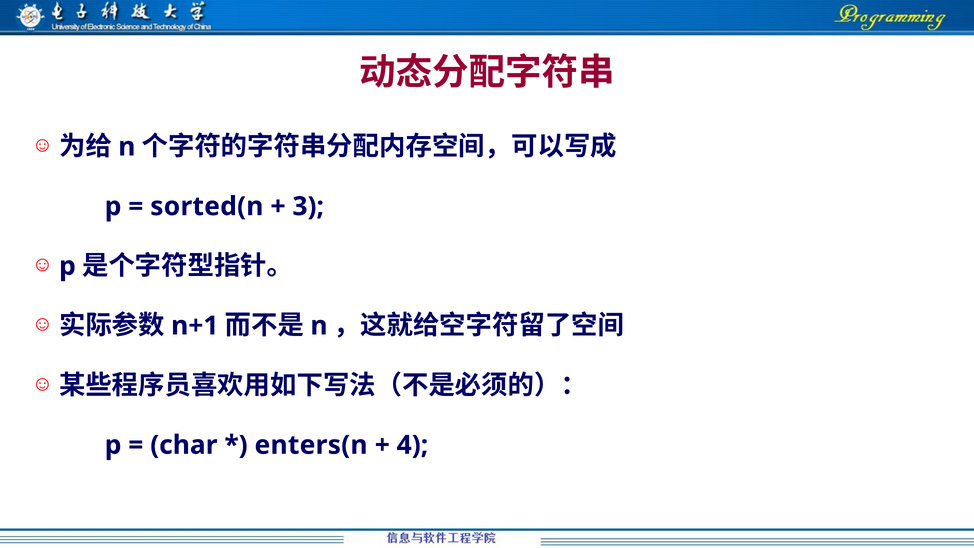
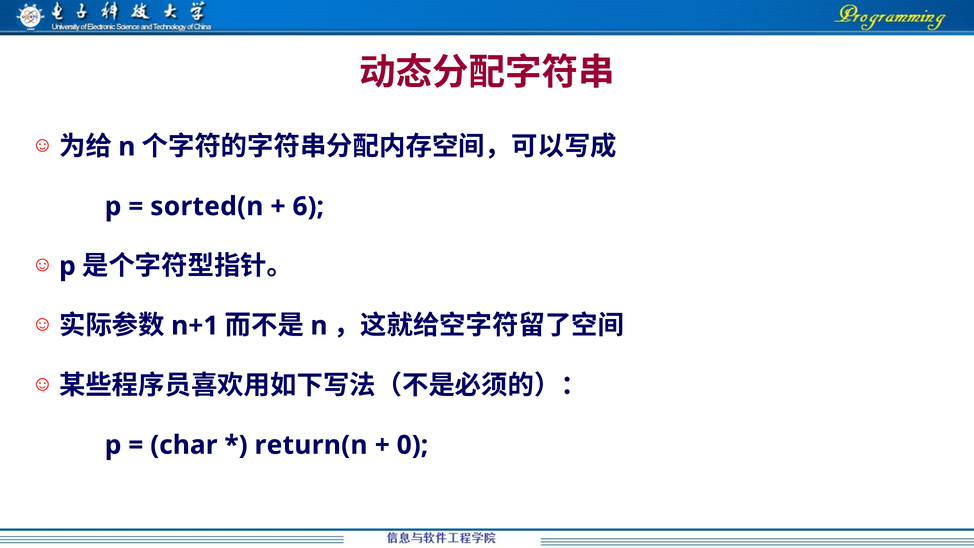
3: 3 -> 6
enters(n: enters(n -> return(n
4: 4 -> 0
